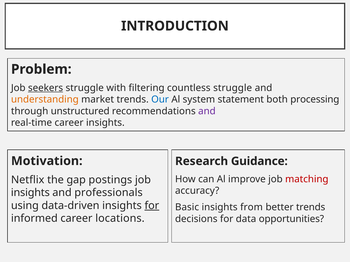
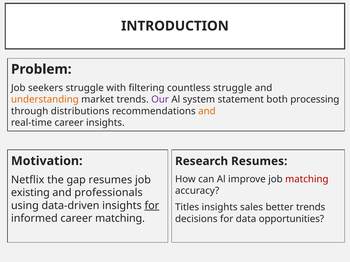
seekers underline: present -> none
Our colour: blue -> purple
unstructured: unstructured -> distributions
and at (207, 111) colour: purple -> orange
Research Guidance: Guidance -> Resumes
gap postings: postings -> resumes
insights at (30, 193): insights -> existing
Basic: Basic -> Titles
from: from -> sales
career locations: locations -> matching
